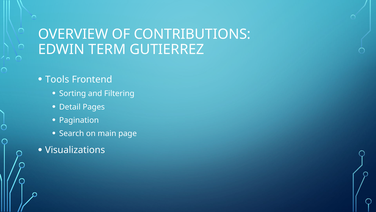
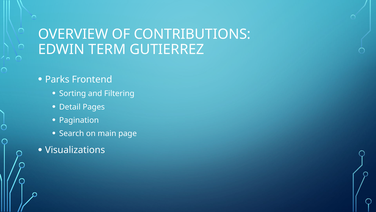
Tools: Tools -> Parks
